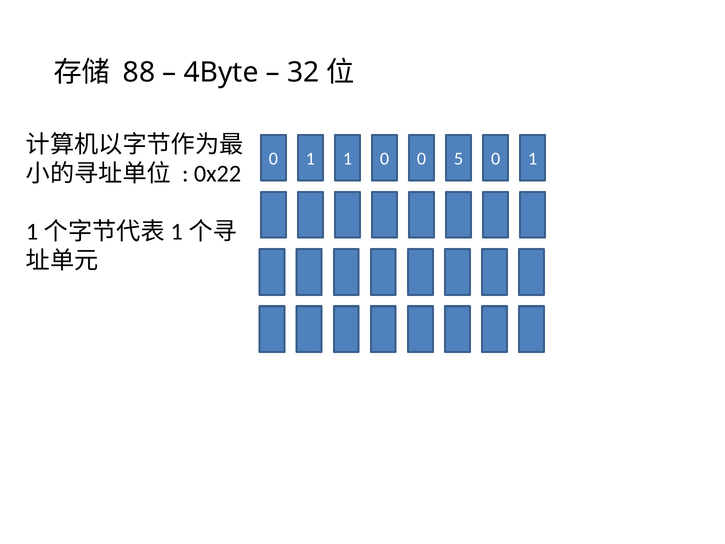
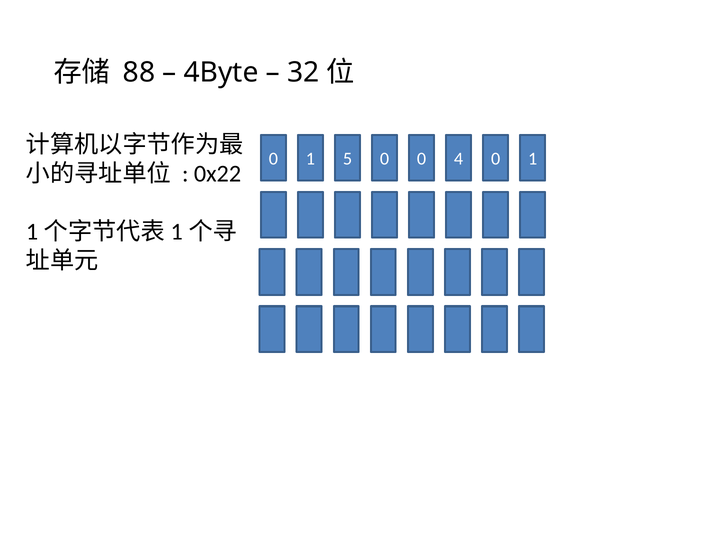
1 1: 1 -> 5
5: 5 -> 4
